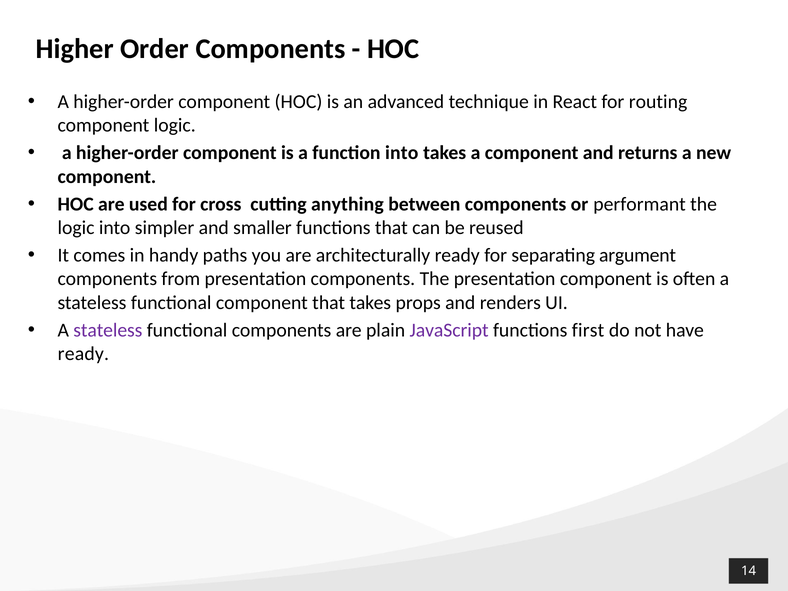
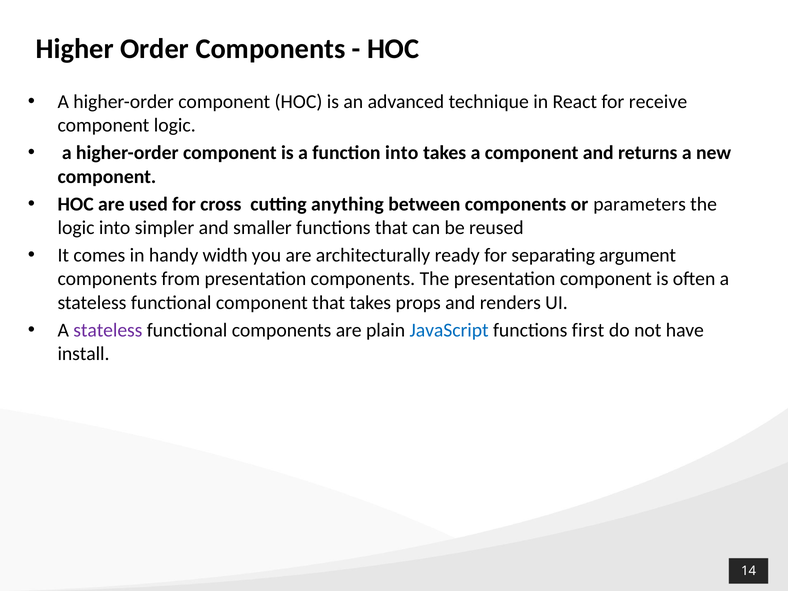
routing: routing -> receive
performant: performant -> parameters
paths: paths -> width
JavaScript colour: purple -> blue
ready at (83, 354): ready -> install
